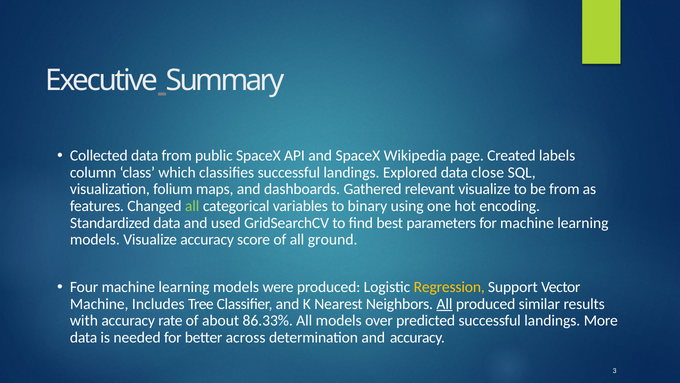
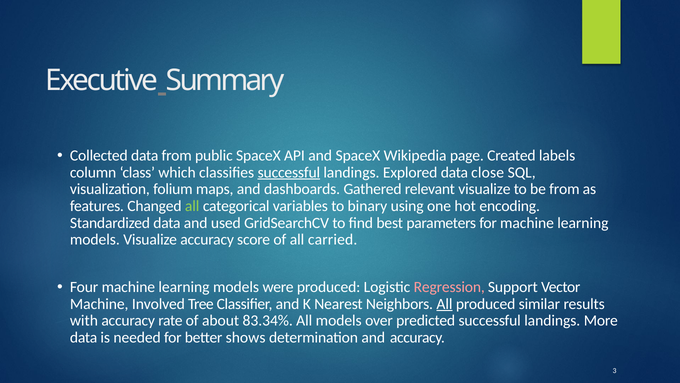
successful at (289, 172) underline: none -> present
ground: ground -> carried
Regression colour: yellow -> pink
Includes: Includes -> Involved
86.33%: 86.33% -> 83.34%
across: across -> shows
